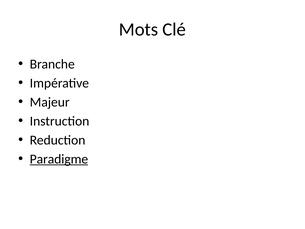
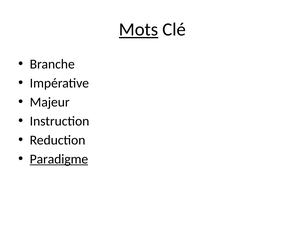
Mots underline: none -> present
